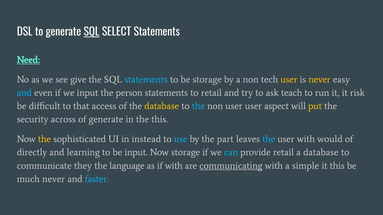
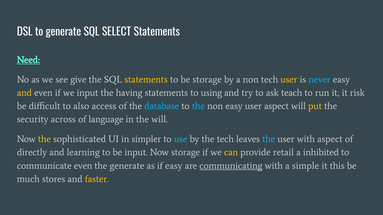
SQL at (92, 32) underline: present -> none
statements at (146, 80) colour: light blue -> yellow
never at (320, 80) colour: yellow -> light blue
and at (24, 93) colour: light blue -> yellow
person: person -> having
to retail: retail -> using
that: that -> also
database at (162, 106) colour: yellow -> light blue
non user: user -> easy
of generate: generate -> language
the this: this -> will
instead: instead -> simpler
the part: part -> tech
with would: would -> aspect
can colour: light blue -> yellow
a database: database -> inhibited
communicate they: they -> even
the language: language -> generate
if with: with -> easy
much never: never -> stores
faster colour: light blue -> yellow
